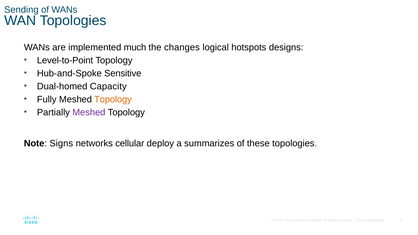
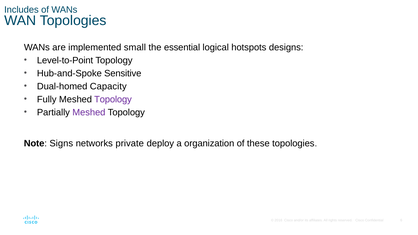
Sending: Sending -> Includes
much: much -> small
changes: changes -> essential
Topology at (113, 99) colour: orange -> purple
cellular: cellular -> private
summarizes: summarizes -> organization
